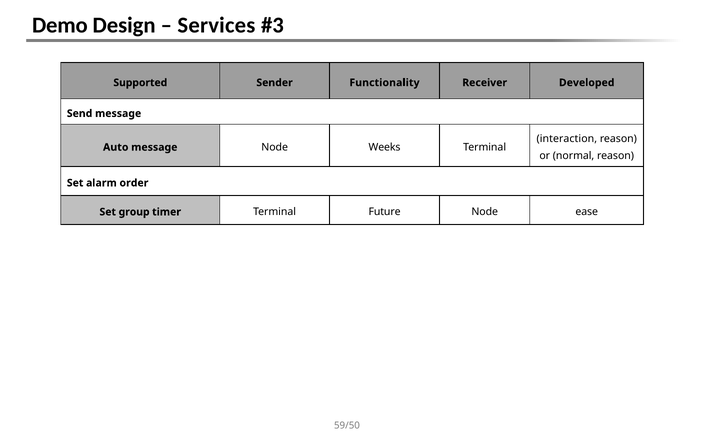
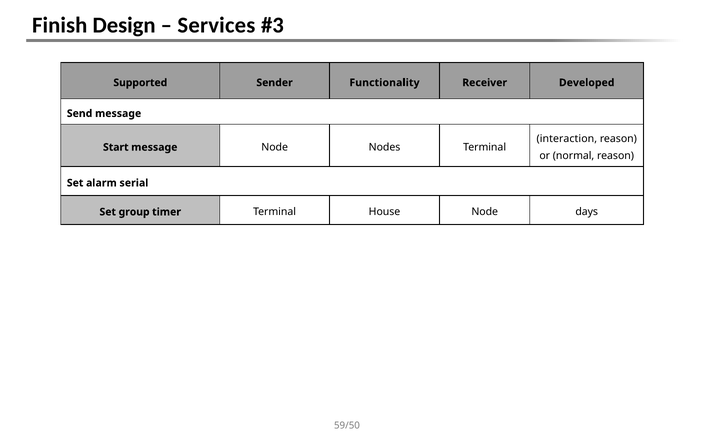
Demo: Demo -> Finish
Auto: Auto -> Start
Weeks: Weeks -> Nodes
order: order -> serial
Future: Future -> House
ease: ease -> days
